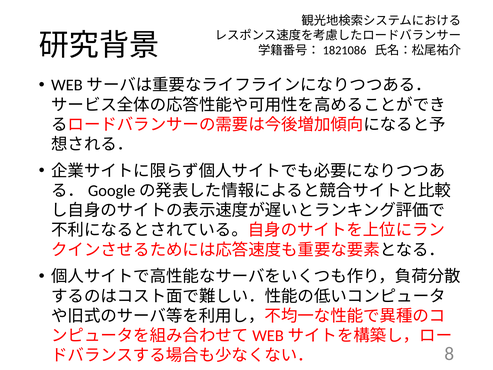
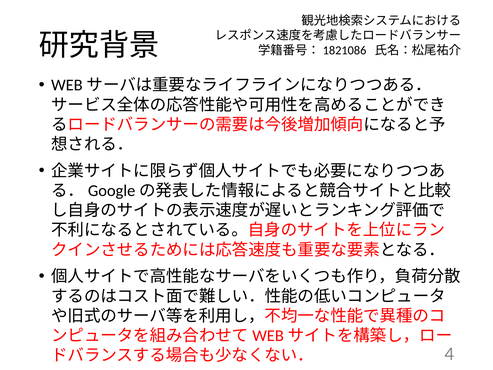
8: 8 -> 4
